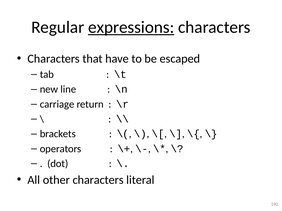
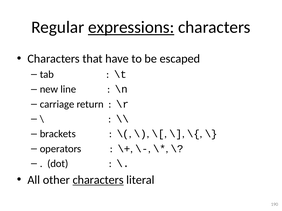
characters at (98, 180) underline: none -> present
